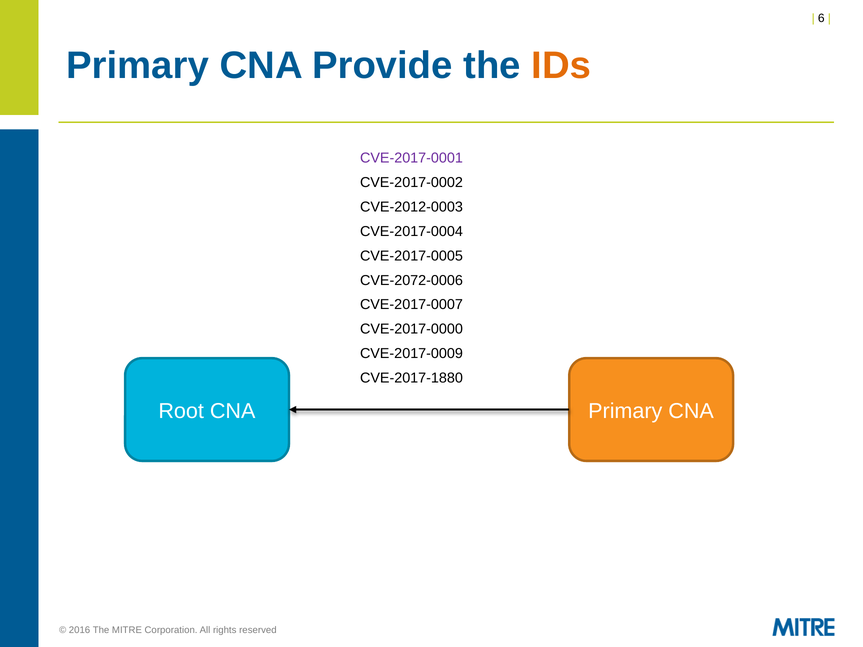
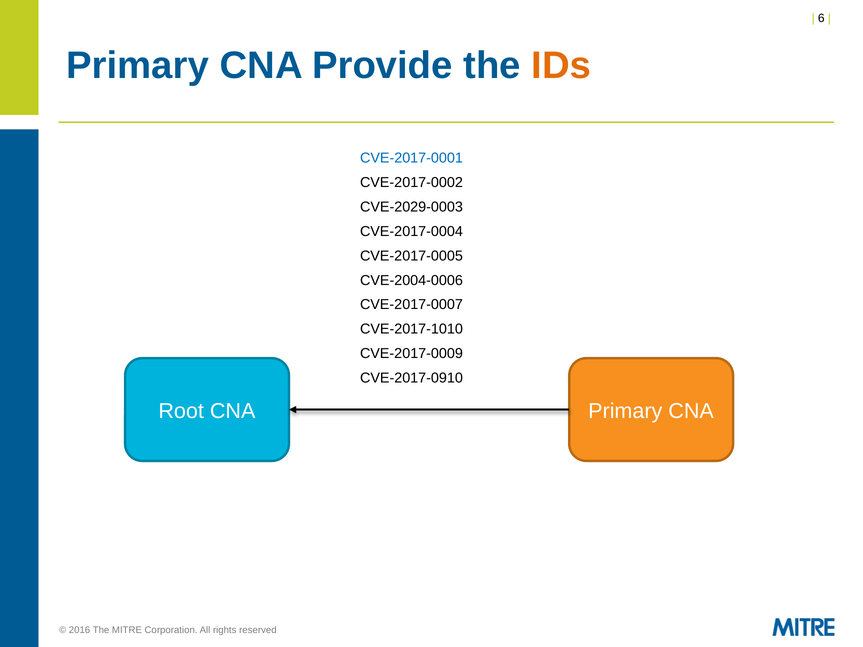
CVE-2017-0001 colour: purple -> blue
CVE-2012-0003: CVE-2012-0003 -> CVE-2029-0003
CVE-2072-0006: CVE-2072-0006 -> CVE-2004-0006
CVE-2017-0000: CVE-2017-0000 -> CVE-2017-1010
CVE-2017-1880: CVE-2017-1880 -> CVE-2017-0910
